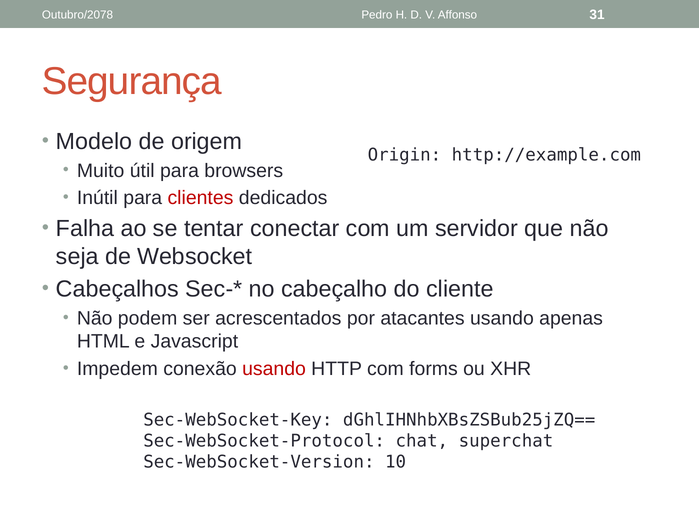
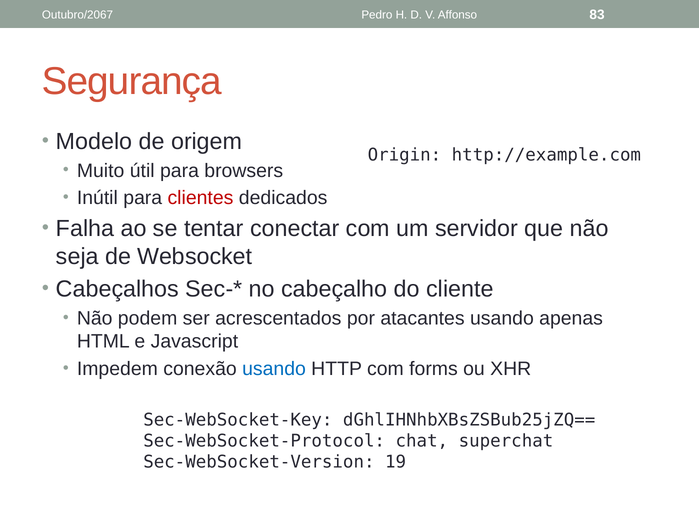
Outubro/2078: Outubro/2078 -> Outubro/2067
31: 31 -> 83
usando at (274, 369) colour: red -> blue
10: 10 -> 19
